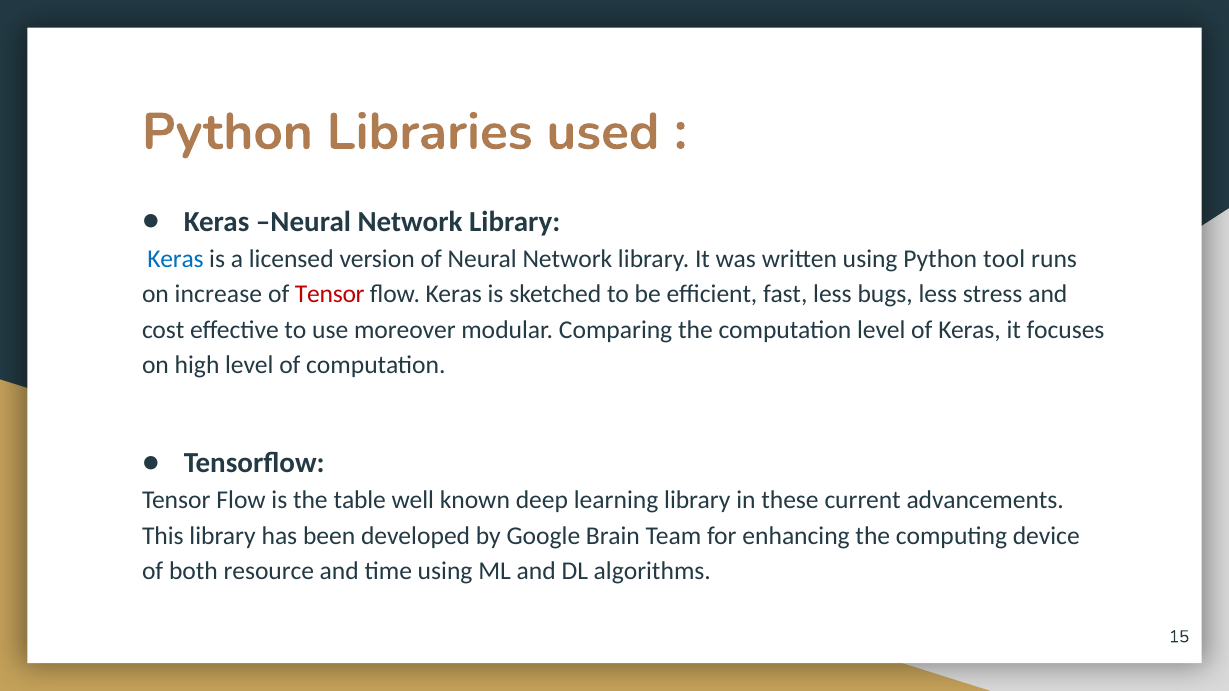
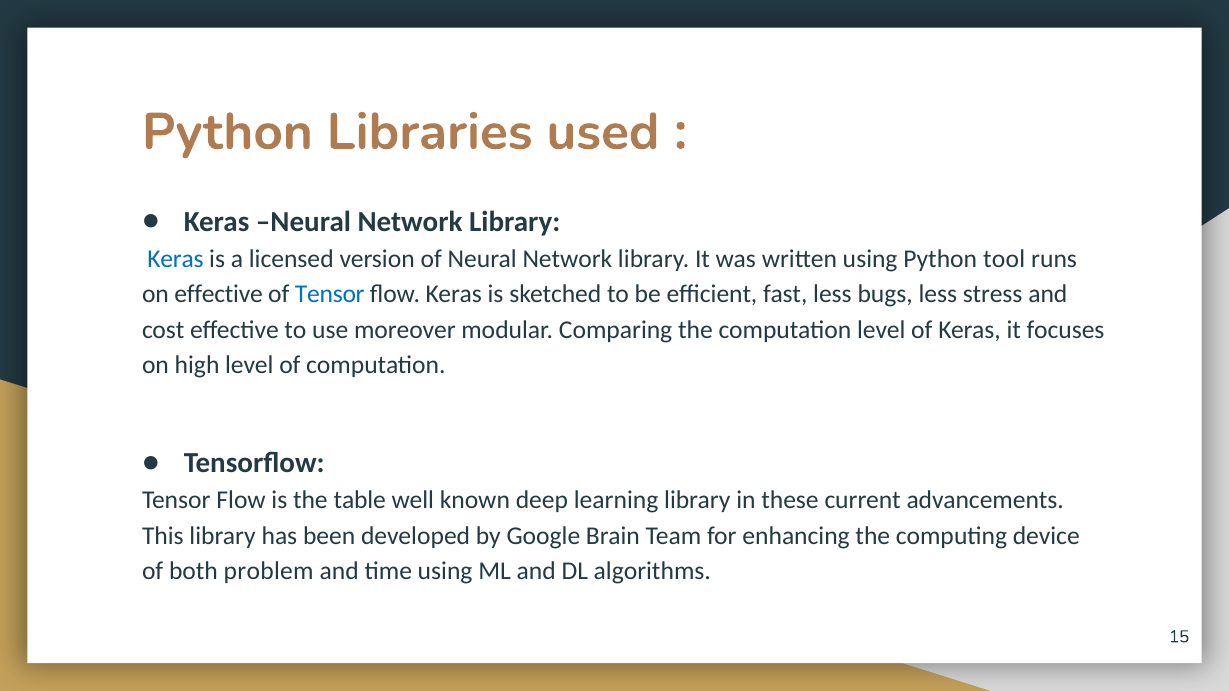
on increase: increase -> effective
Tensor at (330, 294) colour: red -> blue
resource: resource -> problem
